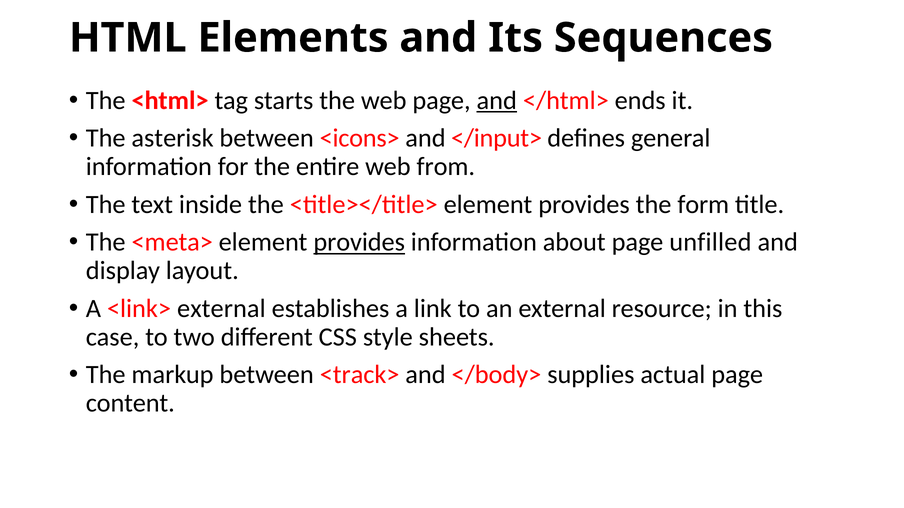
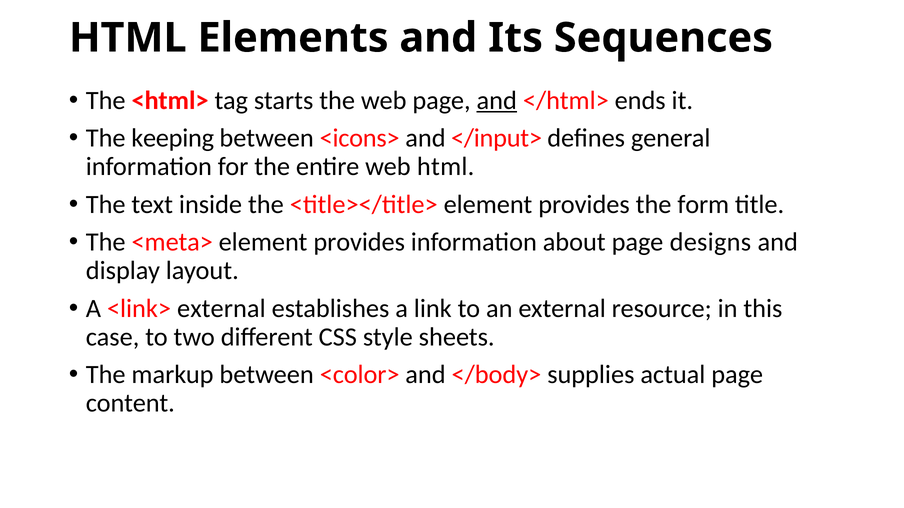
asterisk: asterisk -> keeping
web from: from -> html
provides at (359, 242) underline: present -> none
unfilled: unfilled -> designs
<track>: <track> -> <color>
